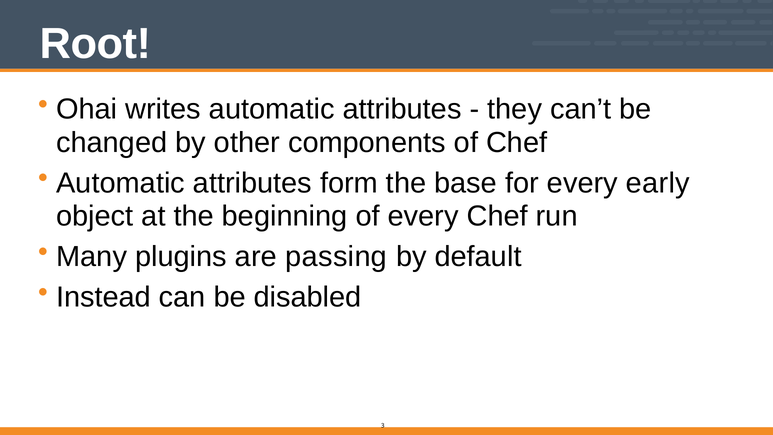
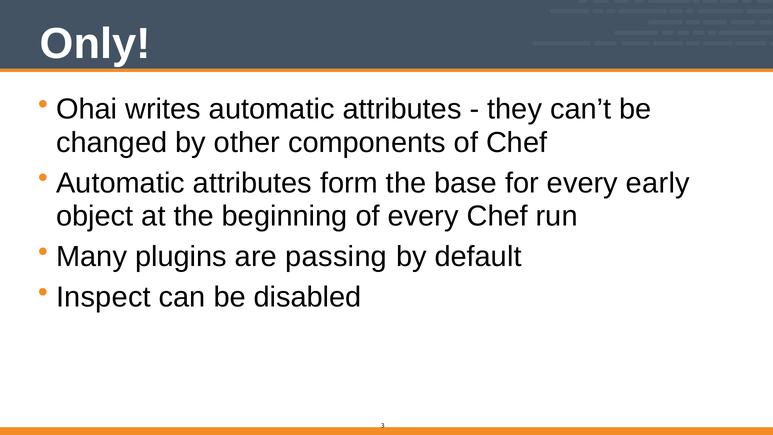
Root: Root -> Only
Instead: Instead -> Inspect
